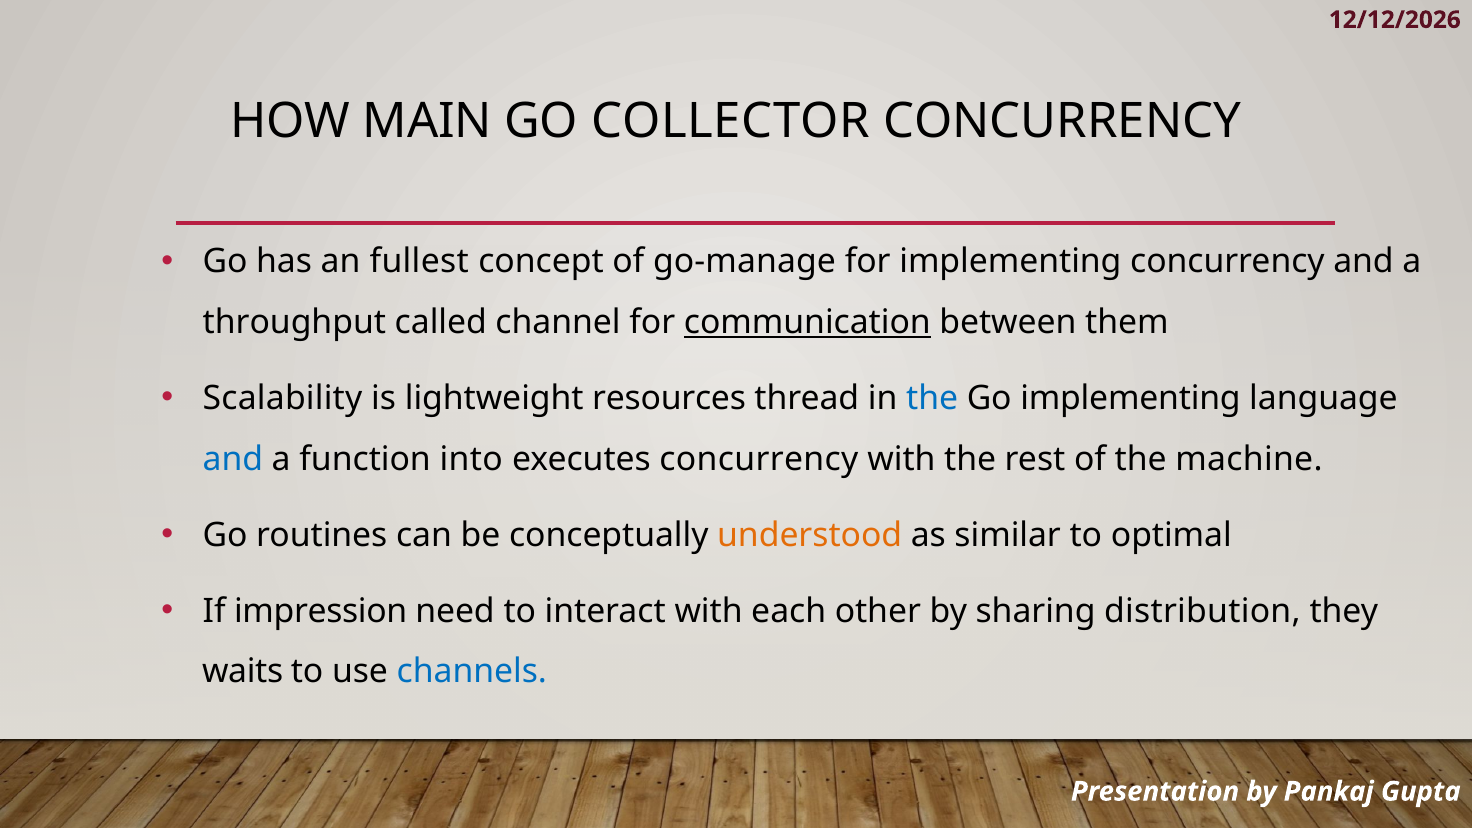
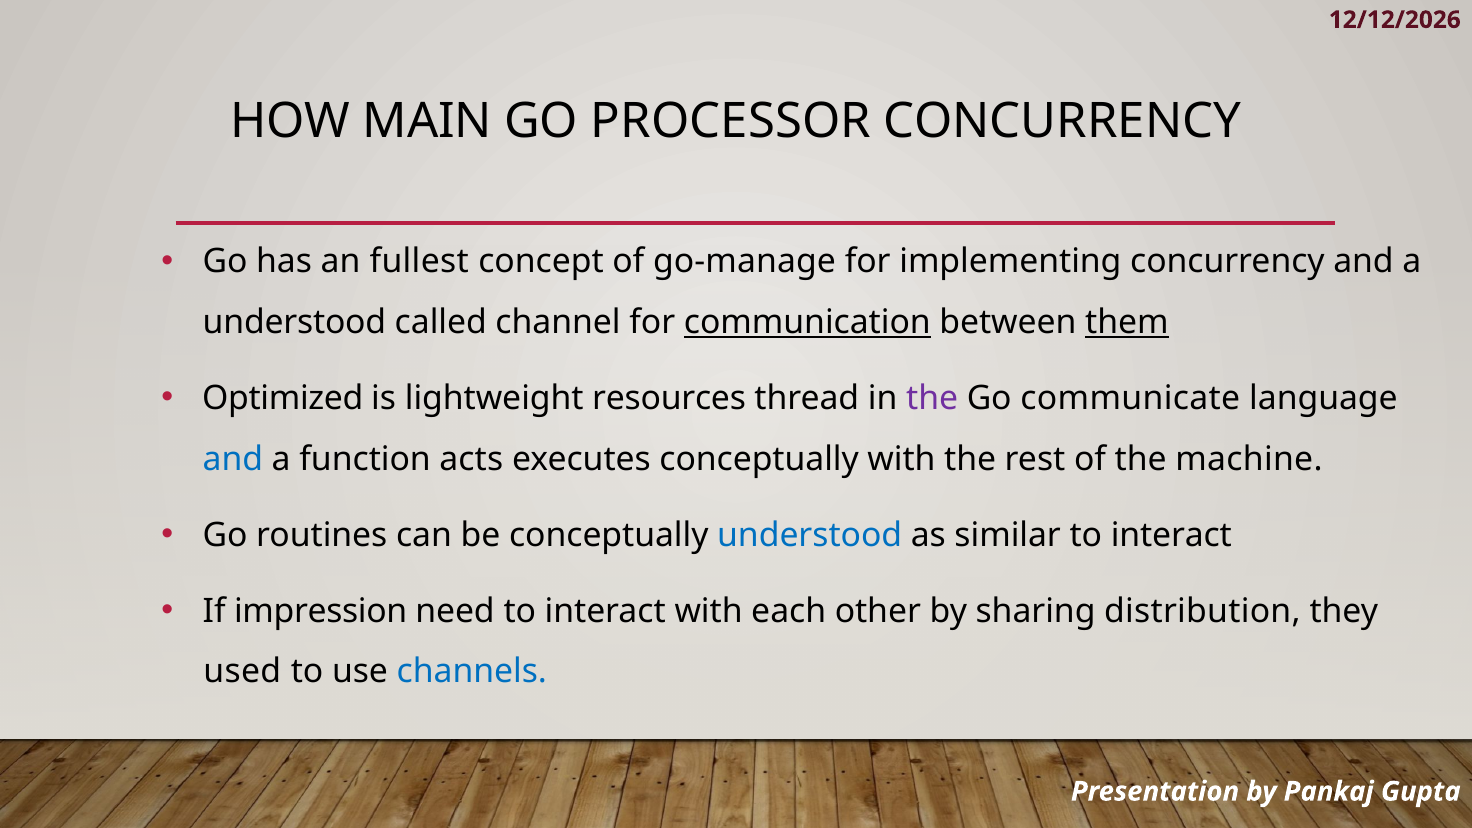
COLLECTOR: COLLECTOR -> PROCESSOR
throughput at (294, 322): throughput -> understood
them underline: none -> present
Scalability: Scalability -> Optimized
the at (932, 398) colour: blue -> purple
Go implementing: implementing -> communicate
into: into -> acts
executes concurrency: concurrency -> conceptually
understood at (810, 535) colour: orange -> blue
similar to optimal: optimal -> interact
waits: waits -> used
